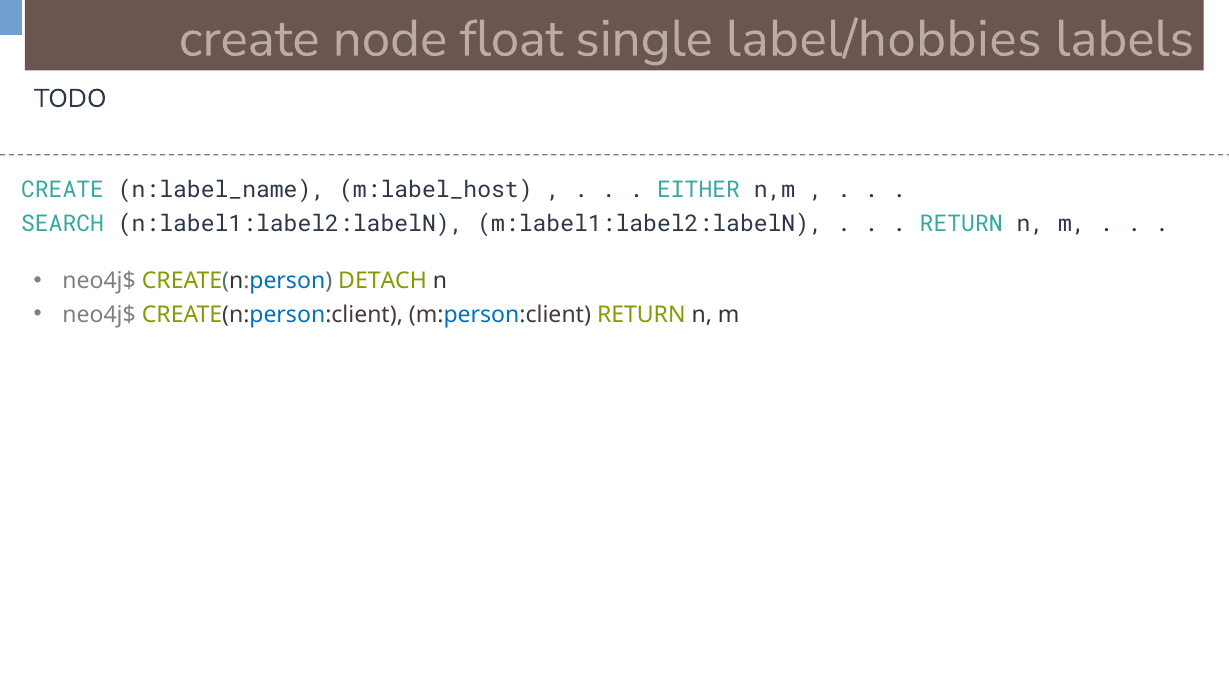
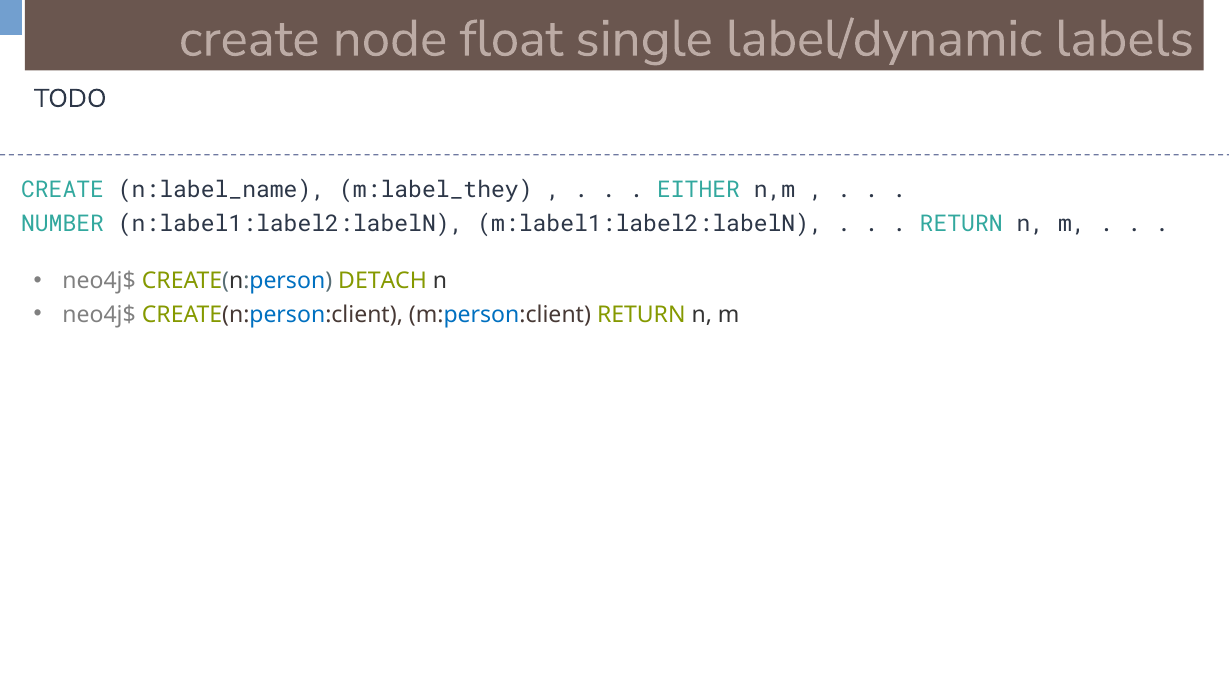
label/hobbies: label/hobbies -> label/dynamic
m:label_host: m:label_host -> m:label_they
SEARCH: SEARCH -> NUMBER
